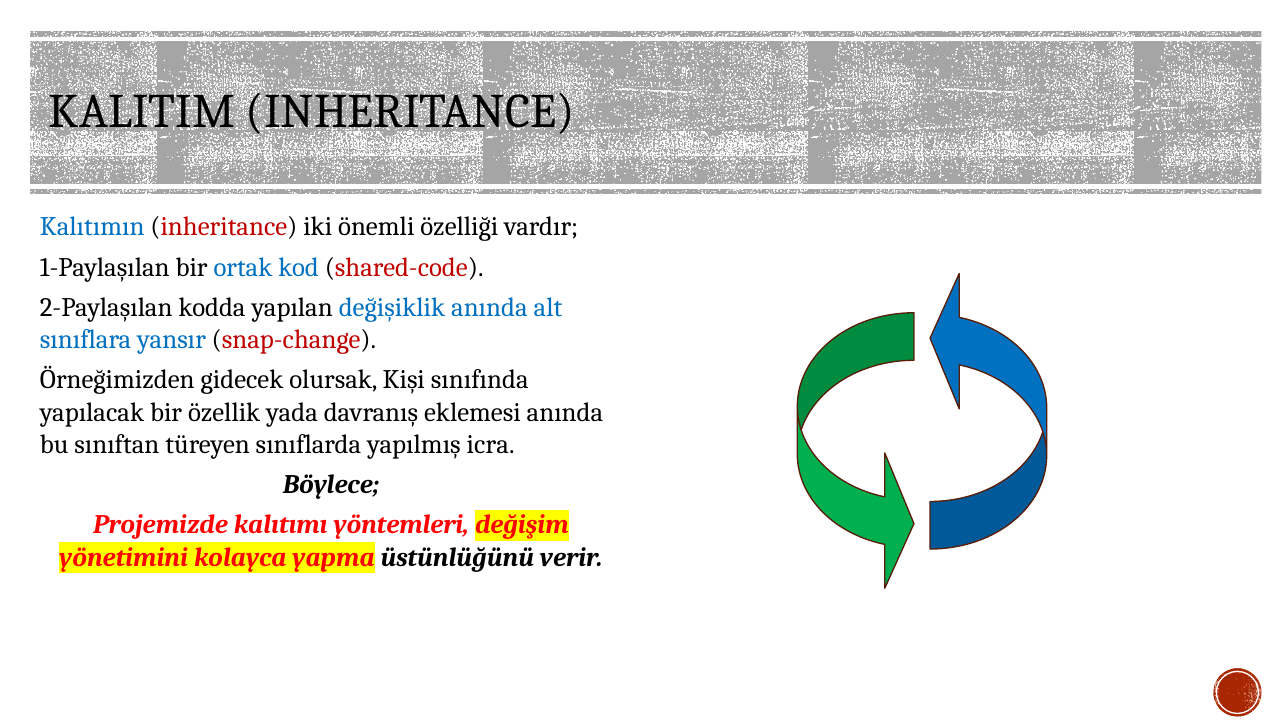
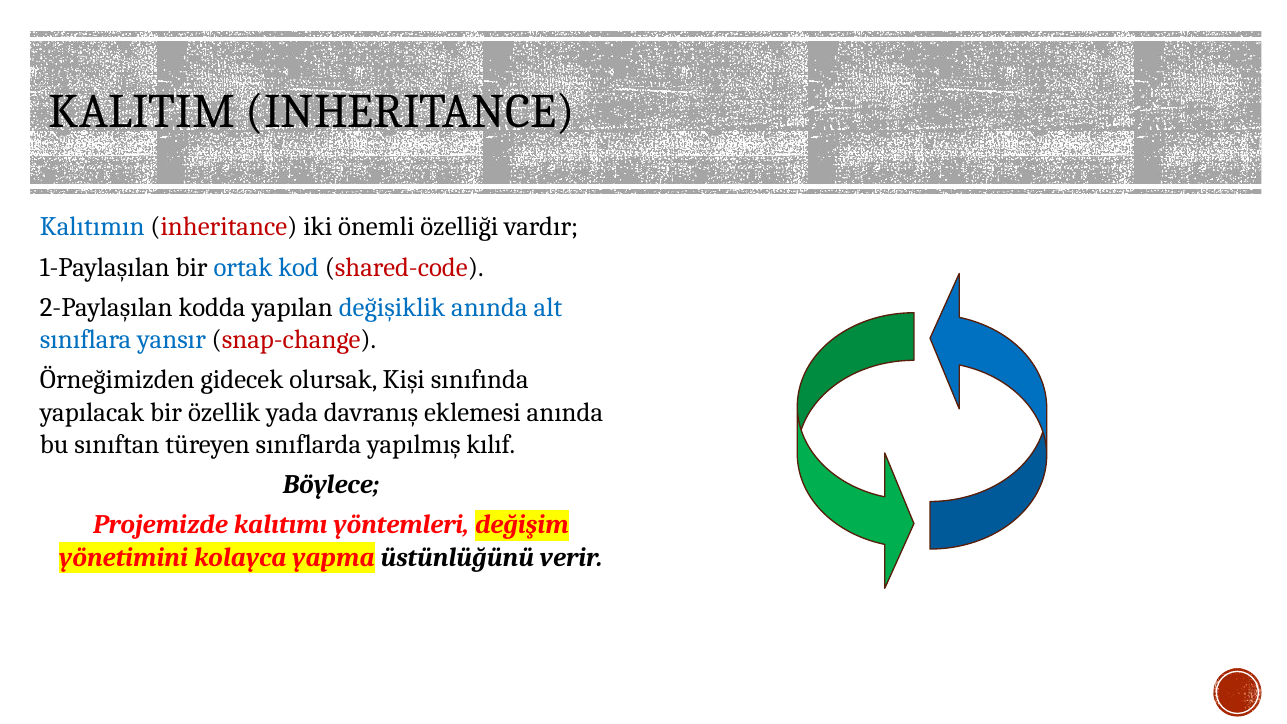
icra: icra -> kılıf
